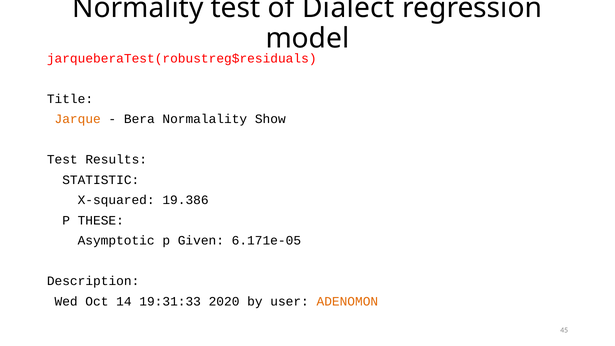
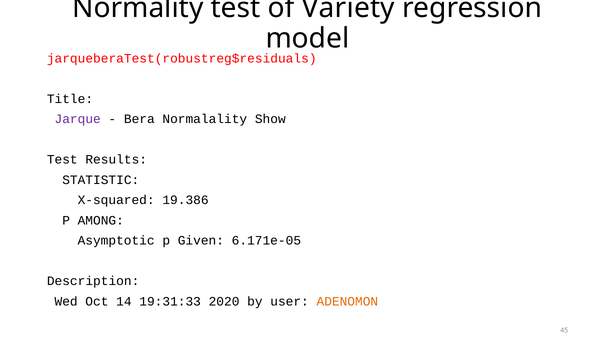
Dialect: Dialect -> Variety
Jarque colour: orange -> purple
THESE: THESE -> AMONG
